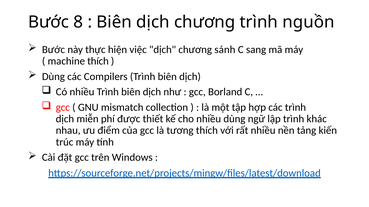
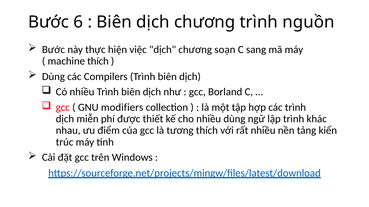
8: 8 -> 6
sánh: sánh -> soạn
mismatch: mismatch -> modifiers
